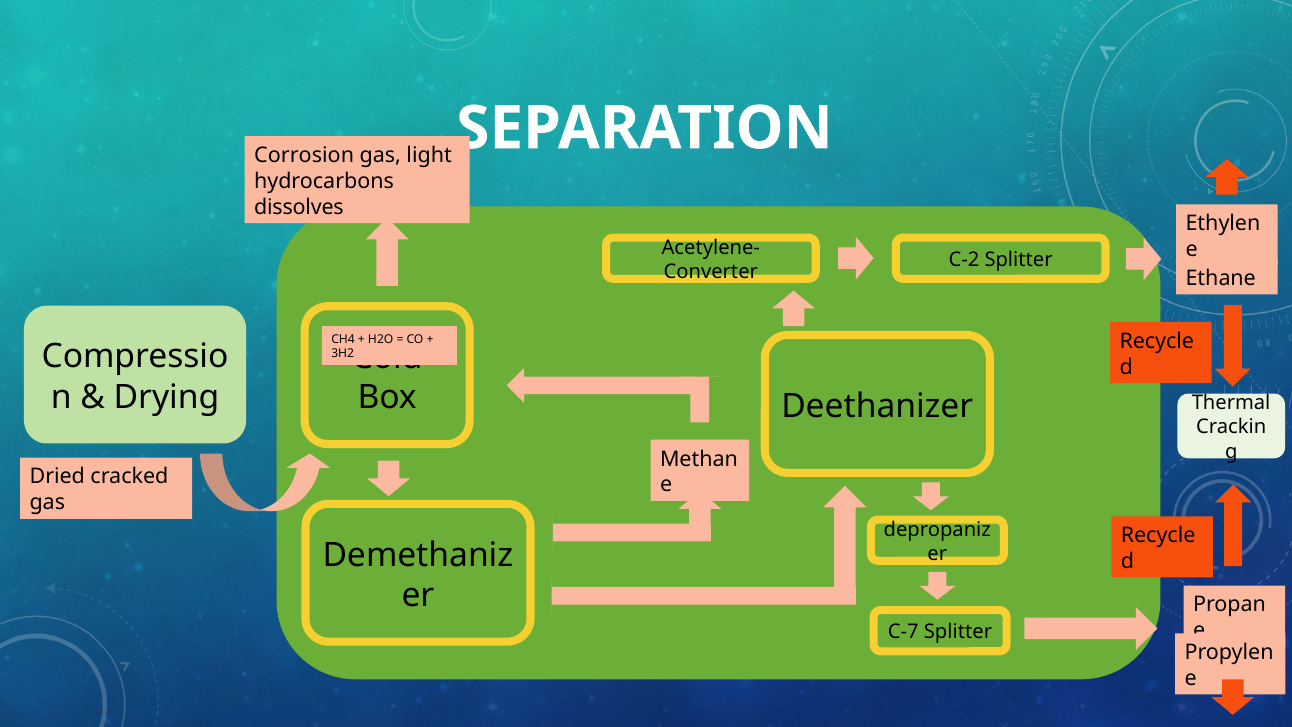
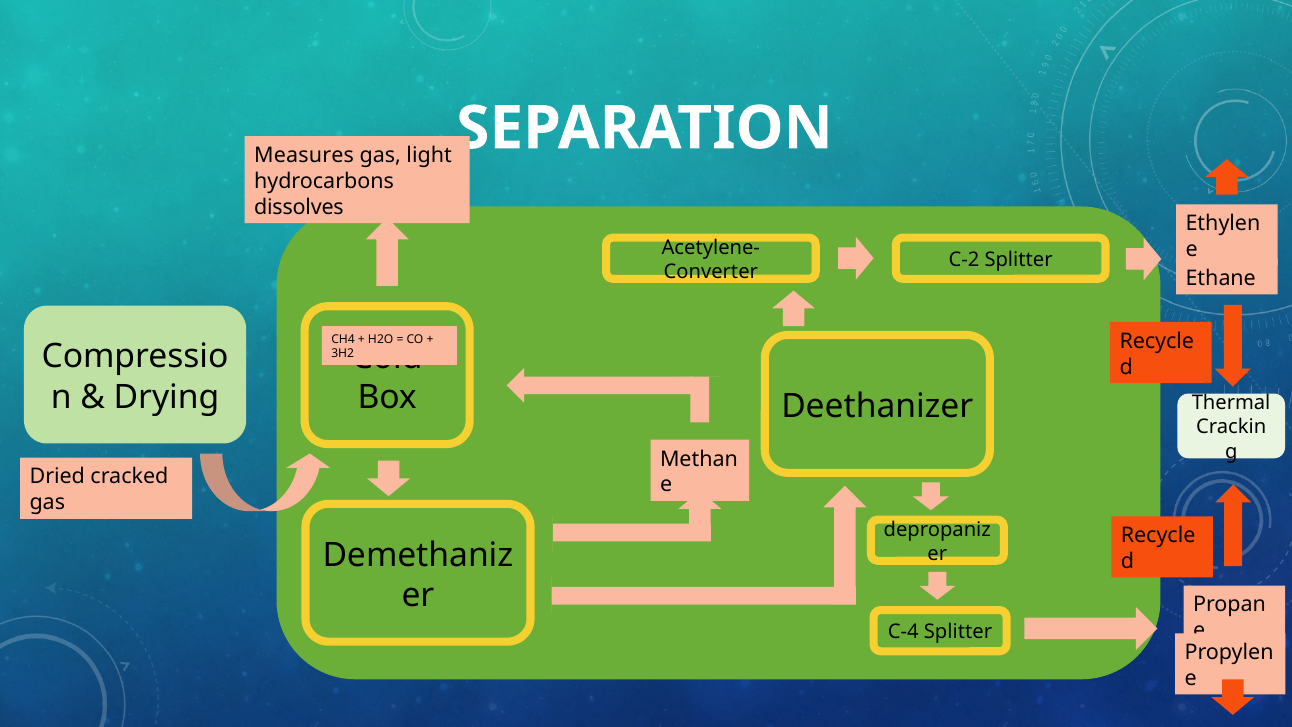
Corrosion: Corrosion -> Measures
C-7: C-7 -> C-4
